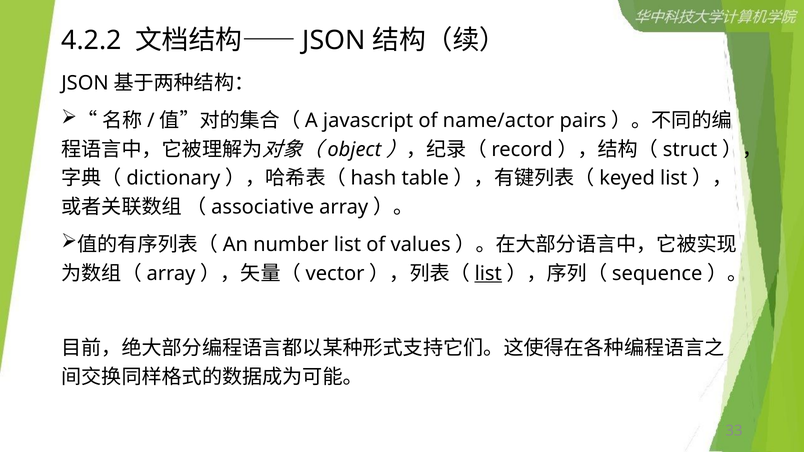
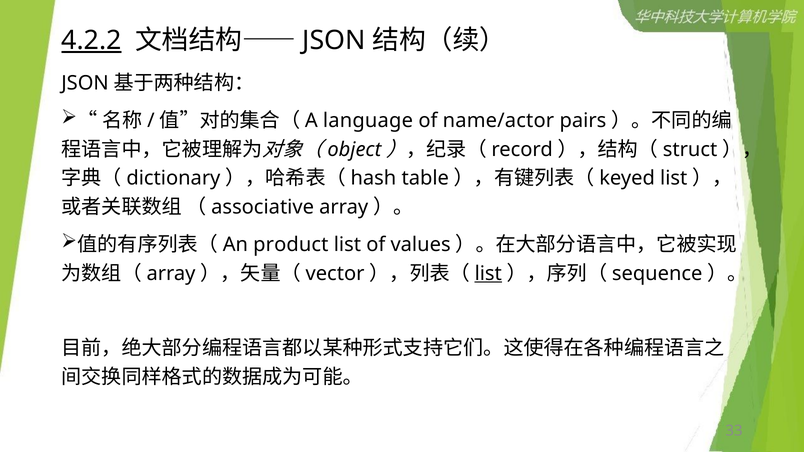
4.2.2 underline: none -> present
javascript: javascript -> language
number: number -> product
